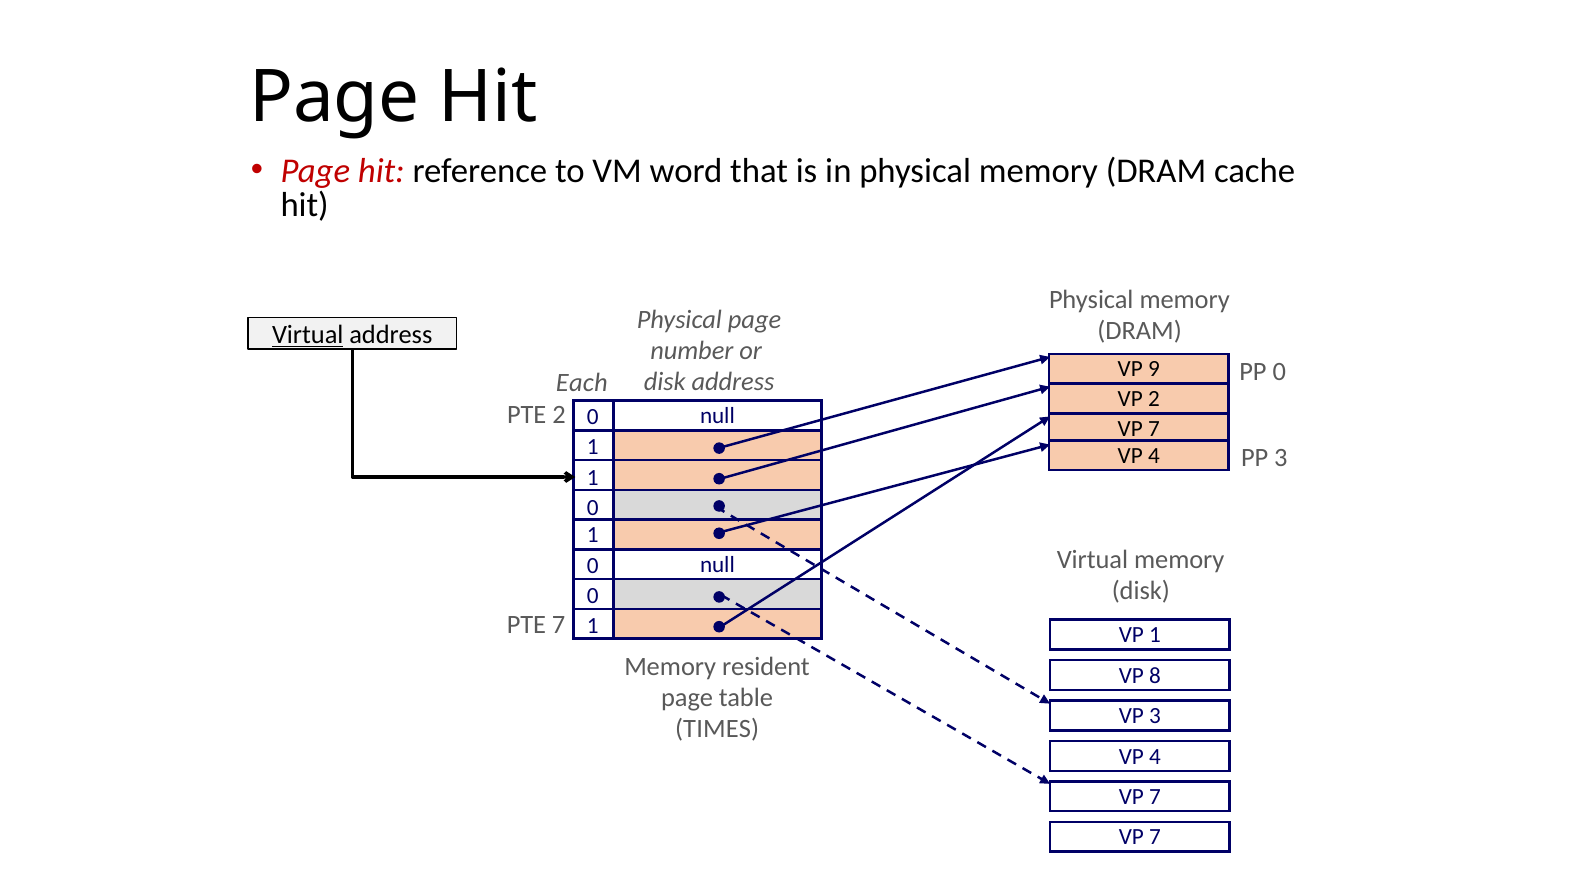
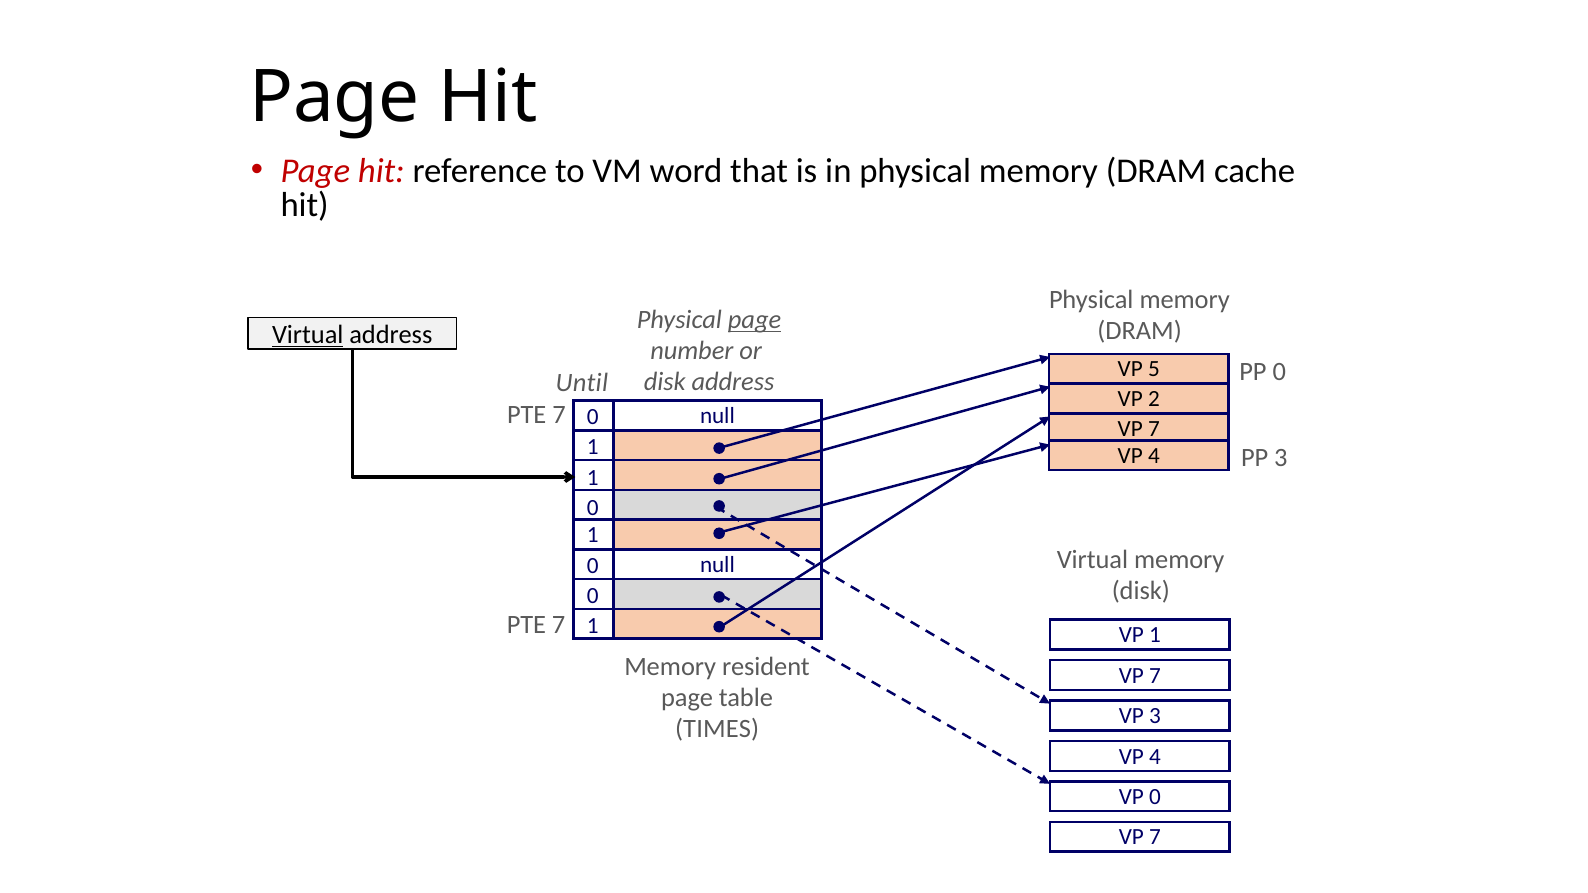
page at (755, 320) underline: none -> present
9: 9 -> 5
Each: Each -> Until
2 at (559, 415): 2 -> 7
8 at (1155, 676): 8 -> 7
7 at (1155, 797): 7 -> 0
